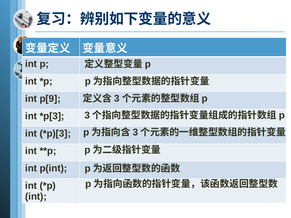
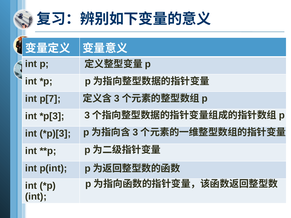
p[9: p[9 -> p[7
